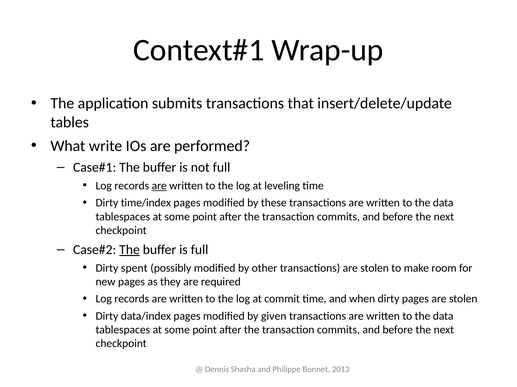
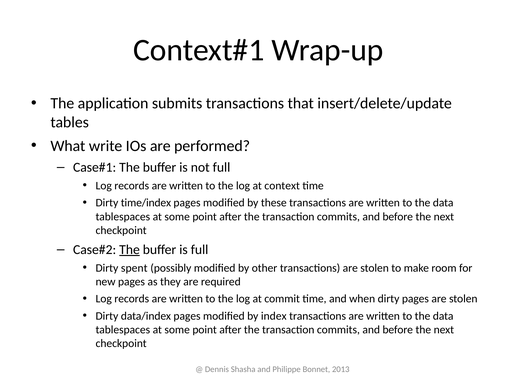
are at (159, 186) underline: present -> none
leveling: leveling -> context
given: given -> index
